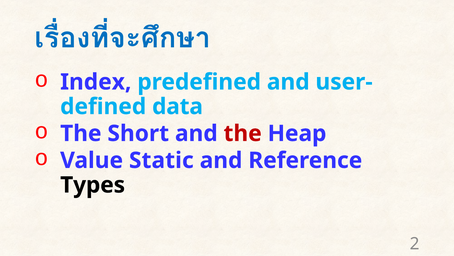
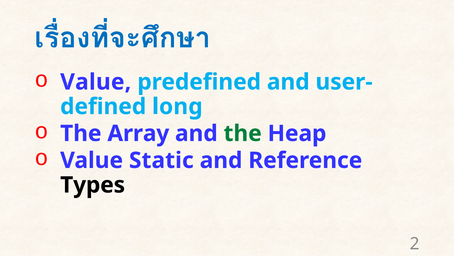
Index at (96, 82): Index -> Value
data: data -> long
Short: Short -> Array
the at (243, 133) colour: red -> green
